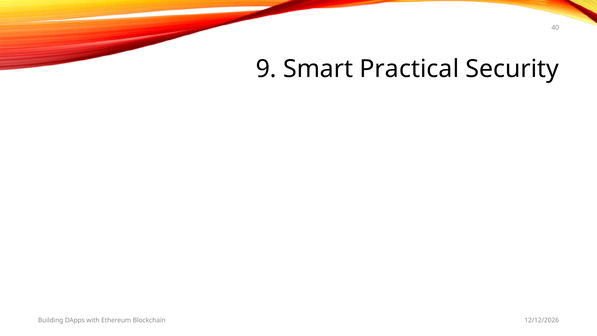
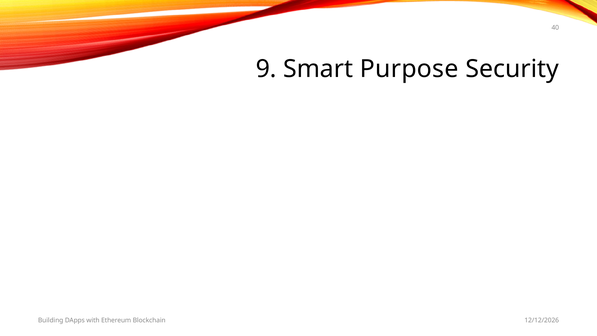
Practical: Practical -> Purpose
